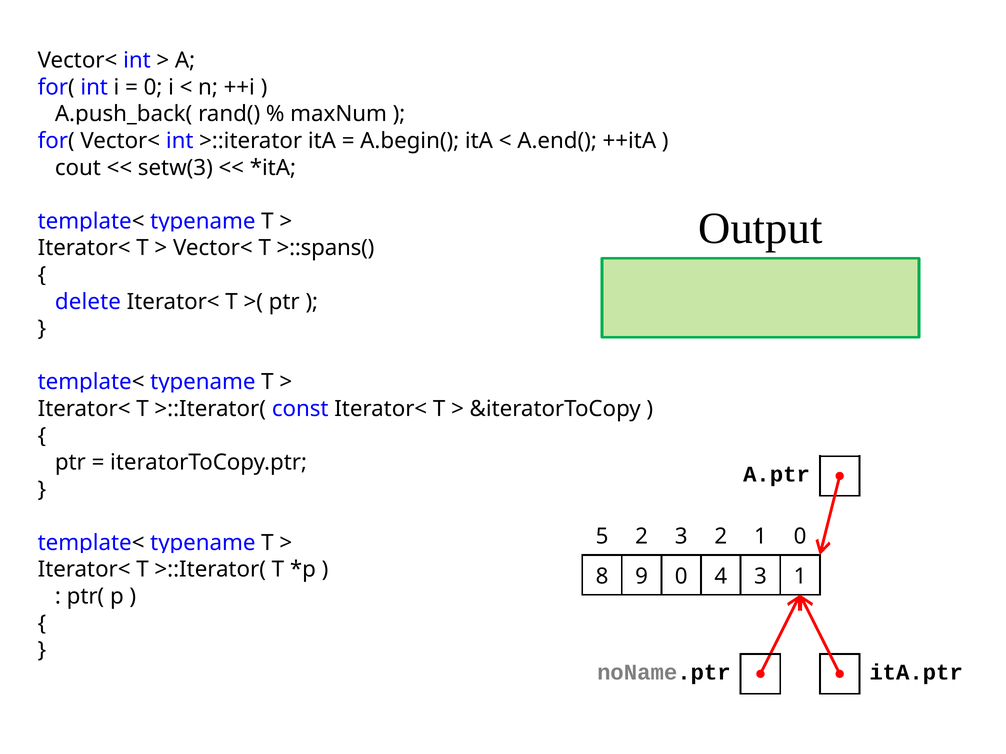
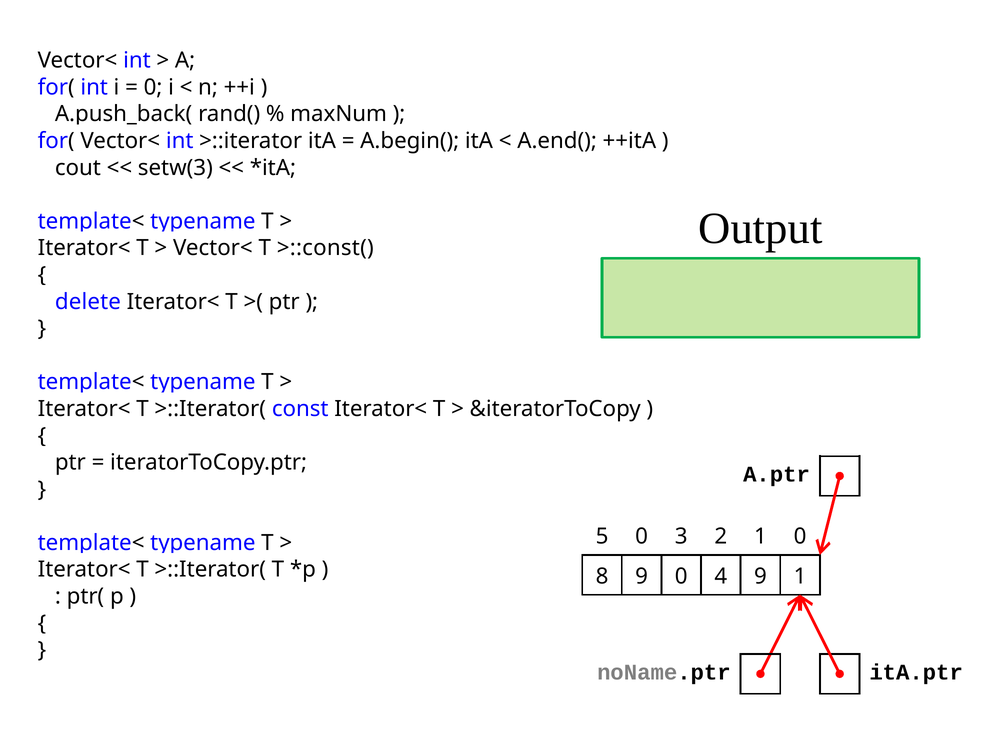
>::spans(: >::spans( -> >::const(
5 2: 2 -> 0
4 3: 3 -> 9
